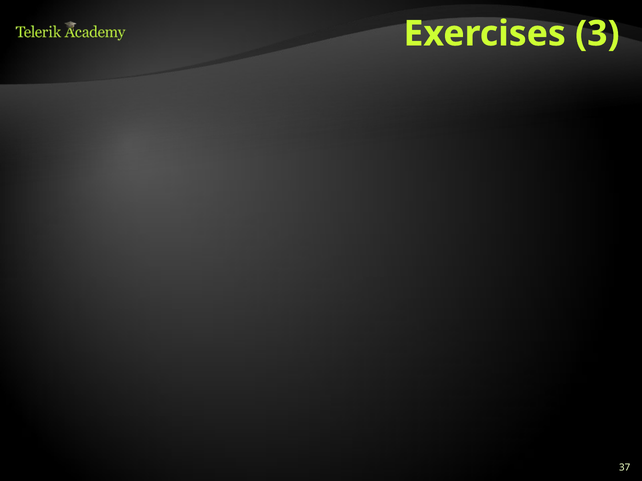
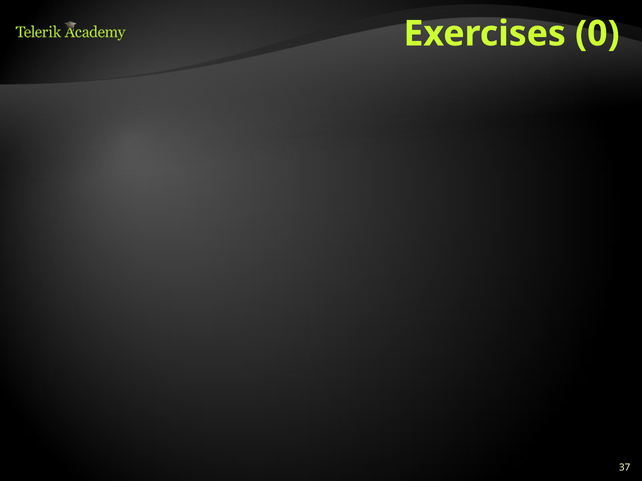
3: 3 -> 0
